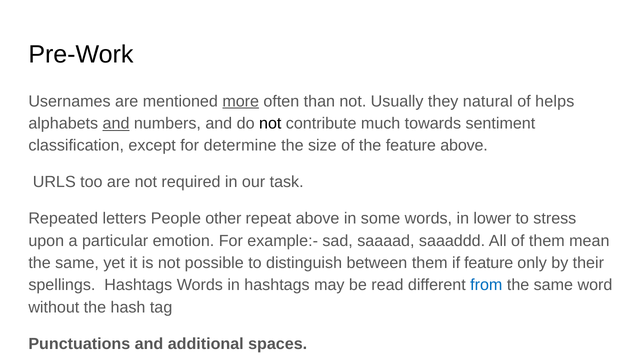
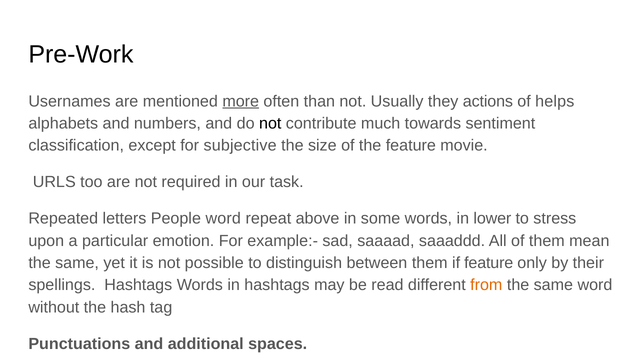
natural: natural -> actions
and at (116, 123) underline: present -> none
determine: determine -> subjective
feature above: above -> movie
People other: other -> word
from colour: blue -> orange
